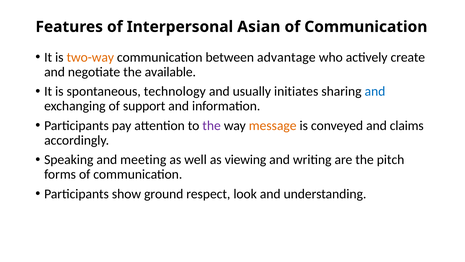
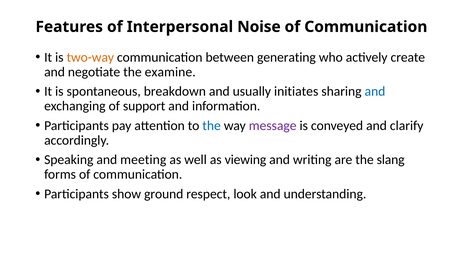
Asian: Asian -> Noise
advantage: advantage -> generating
available: available -> examine
technology: technology -> breakdown
the at (212, 125) colour: purple -> blue
message colour: orange -> purple
claims: claims -> clarify
pitch: pitch -> slang
